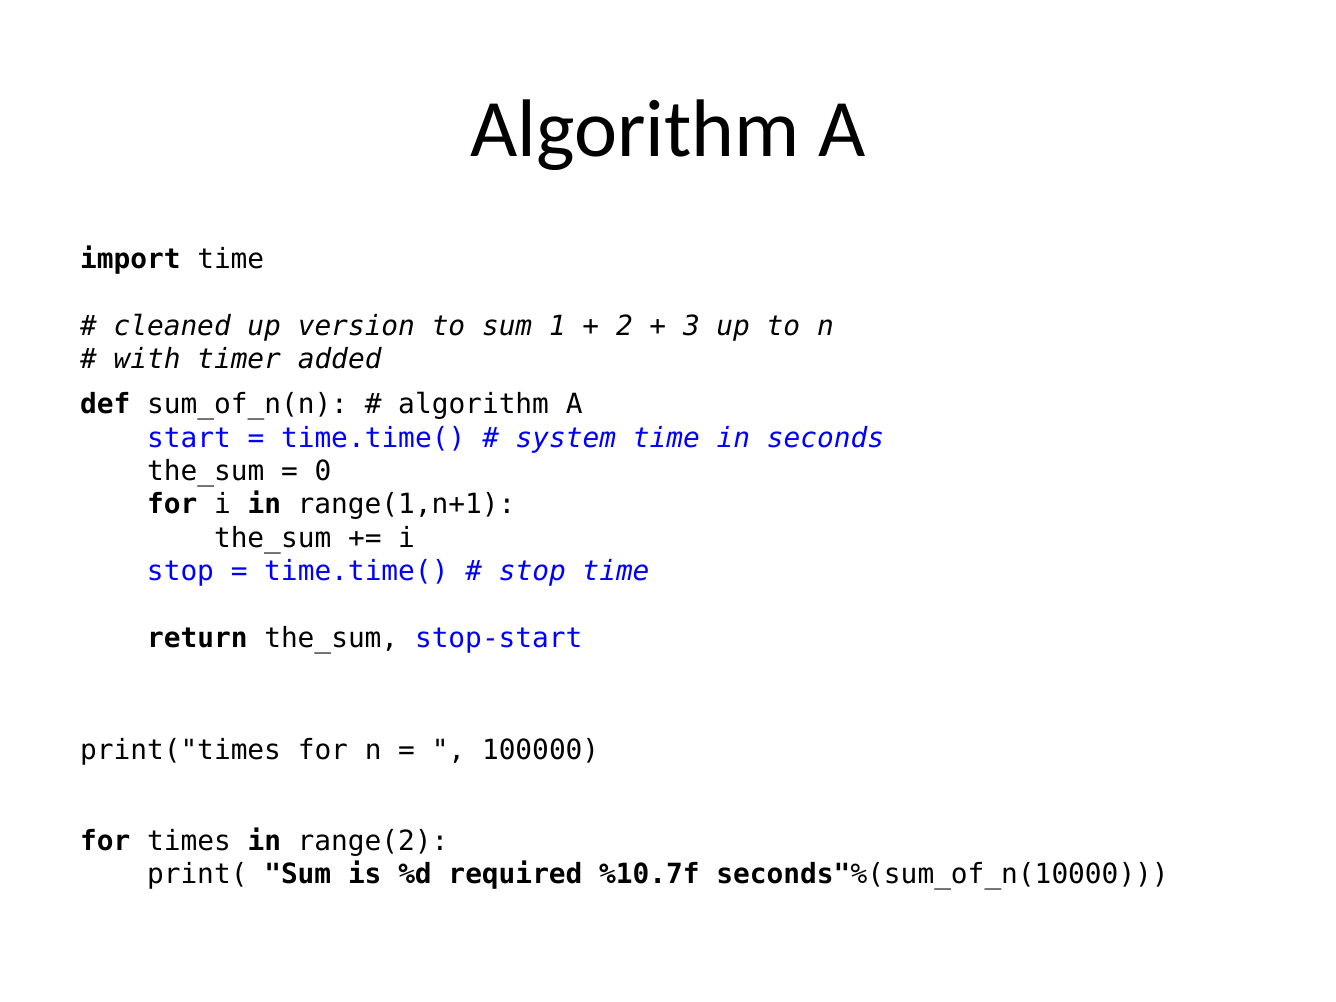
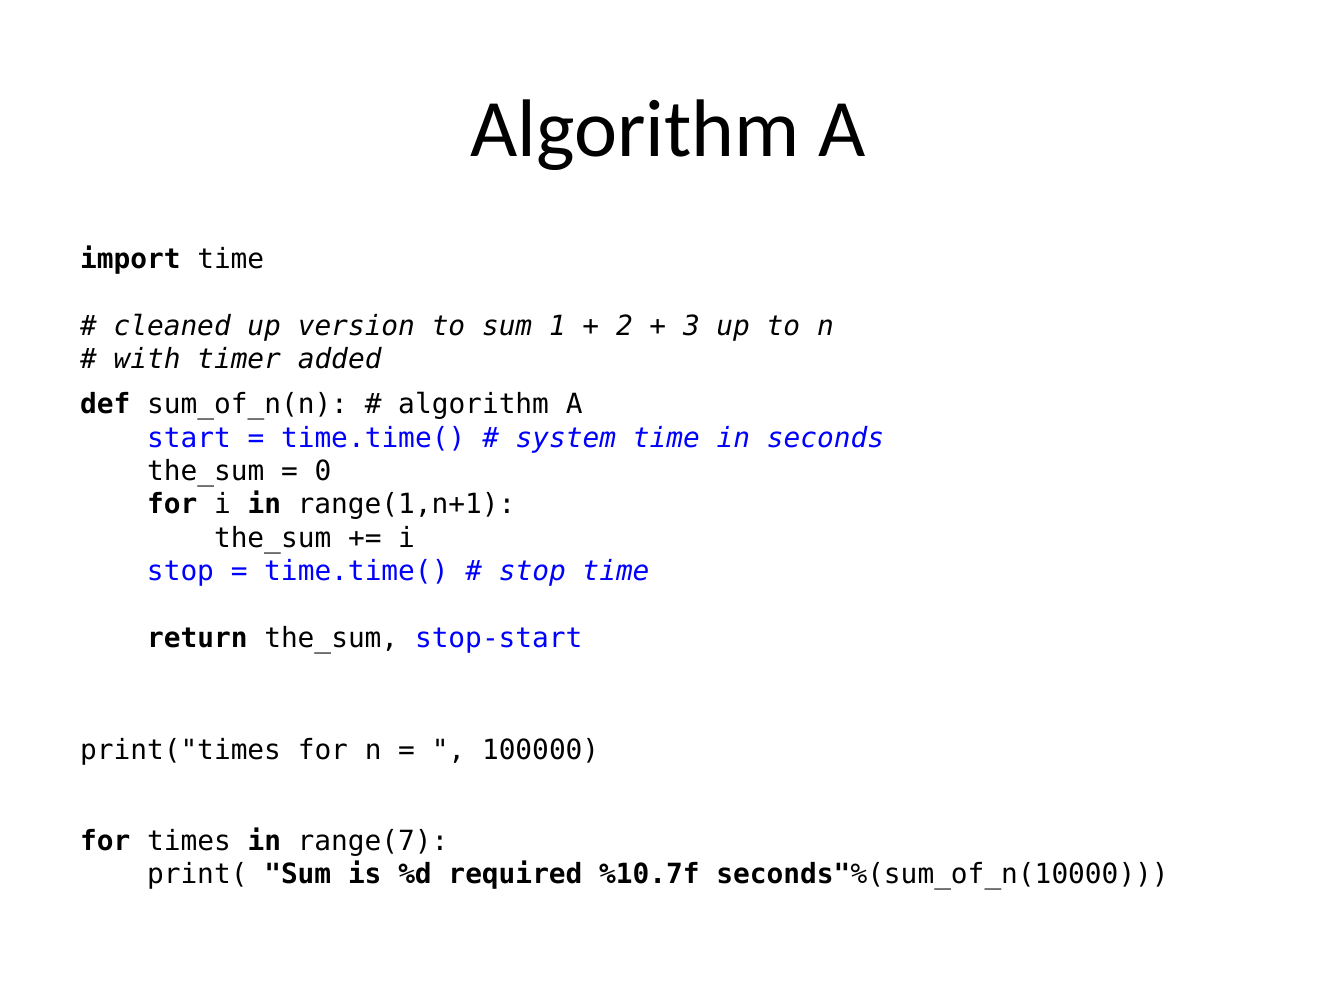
range(2: range(2 -> range(7
